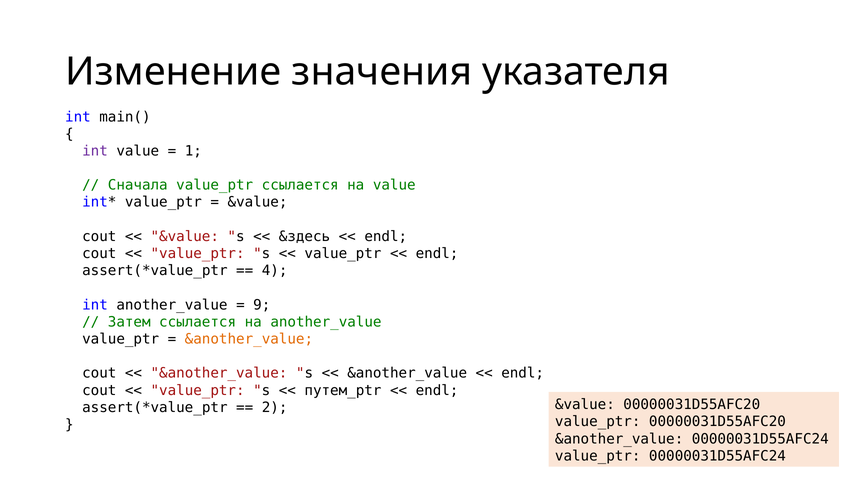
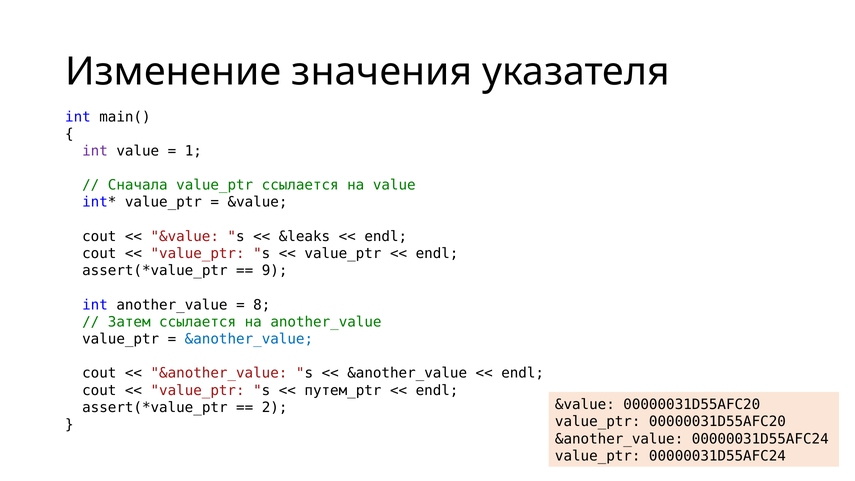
&здесь: &здесь -> &leaks
4: 4 -> 9
9: 9 -> 8
&another_value at (249, 339) colour: orange -> blue
